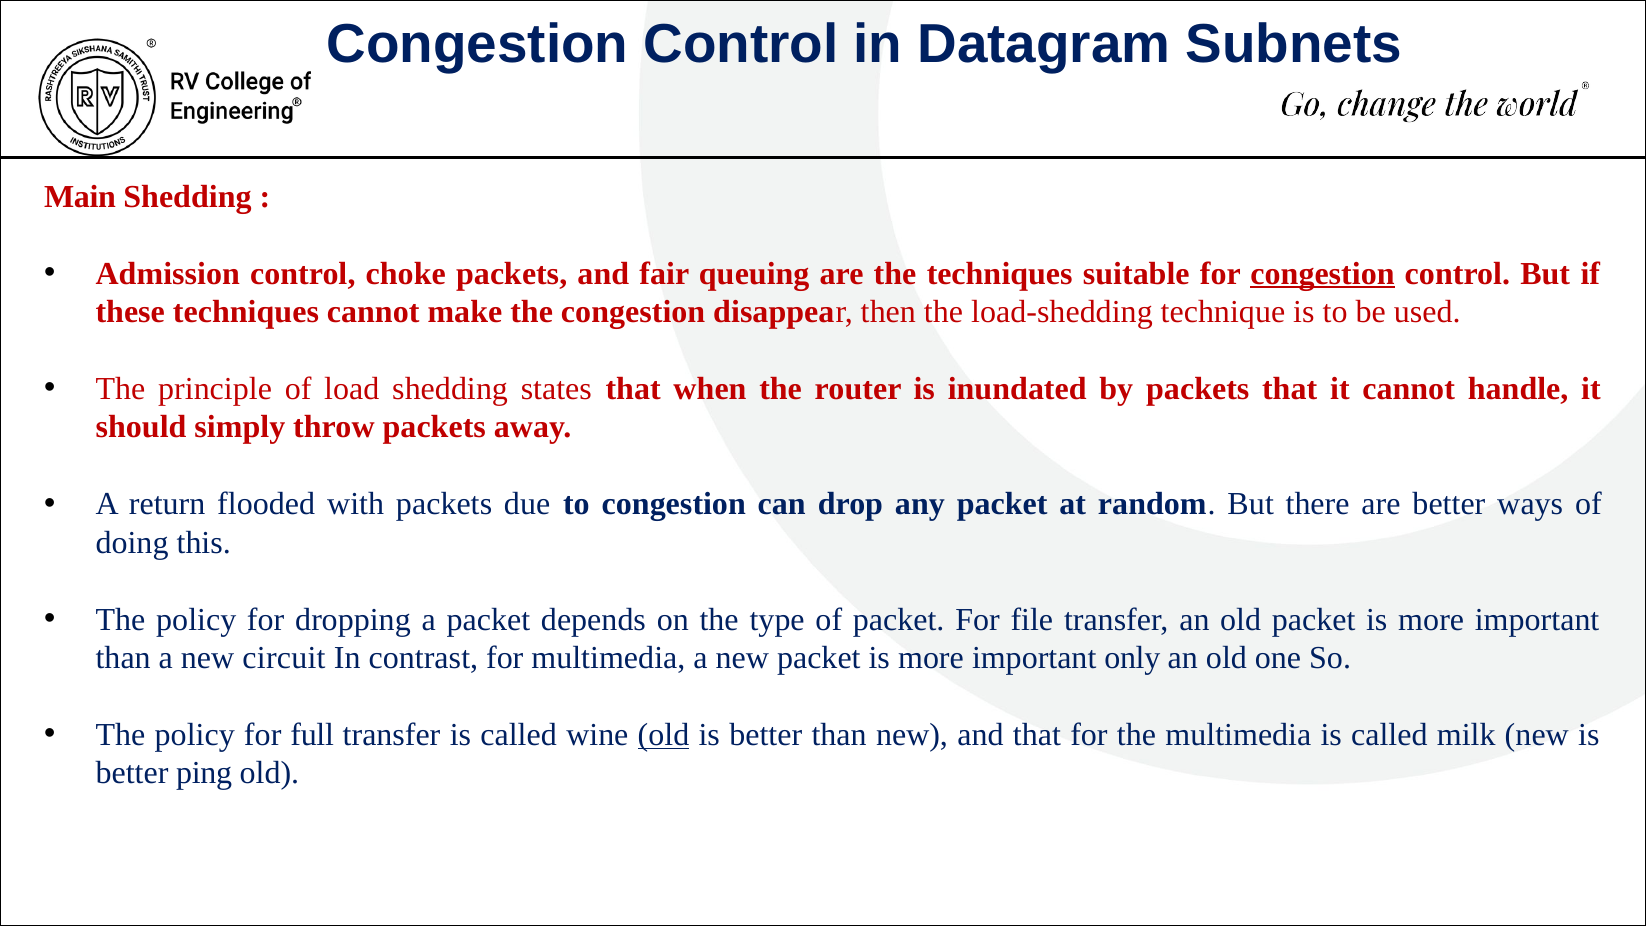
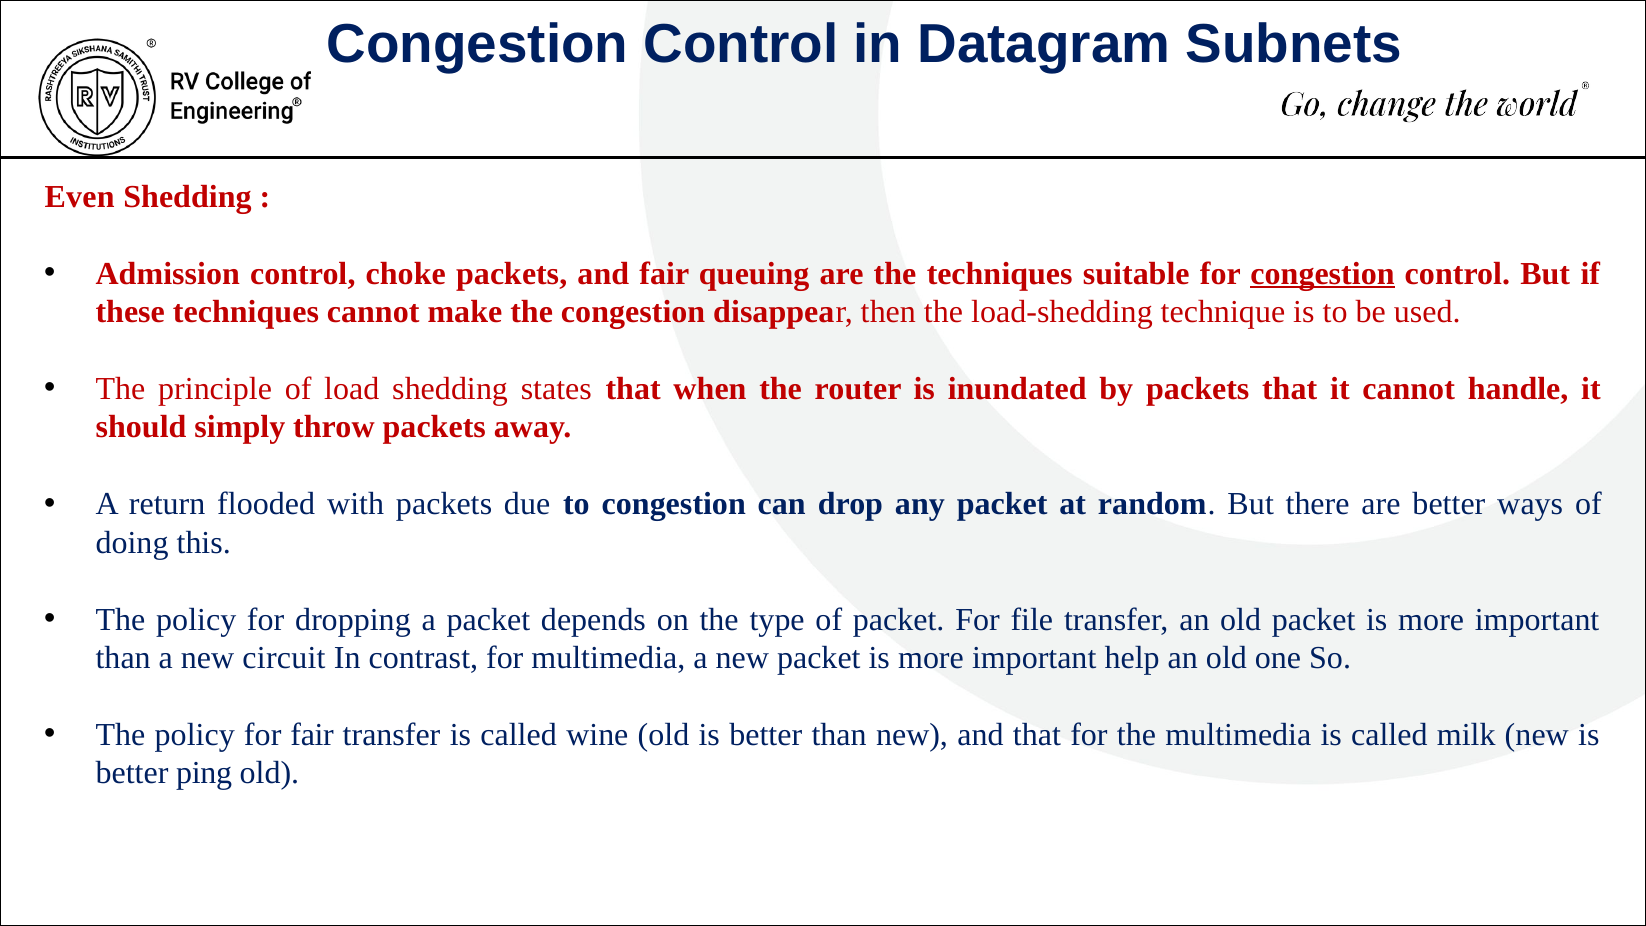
Main: Main -> Even
only: only -> help
for full: full -> fair
old at (663, 735) underline: present -> none
